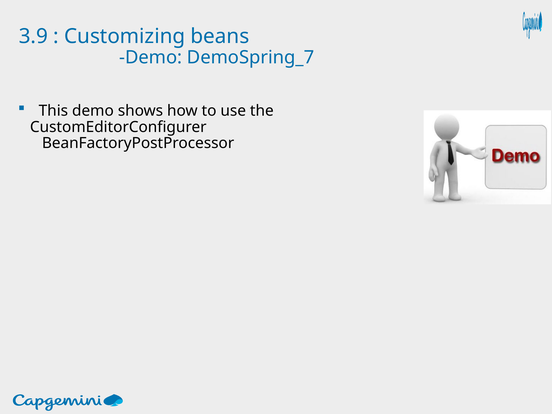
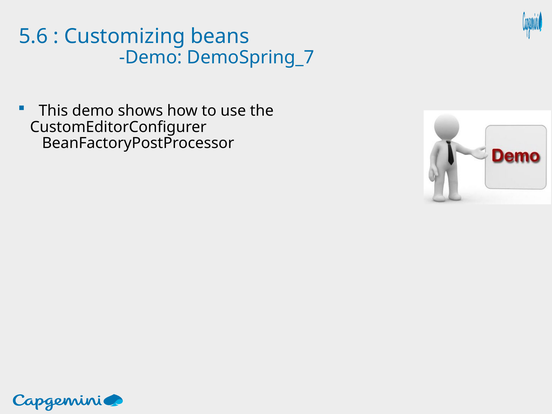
3.9: 3.9 -> 5.6
